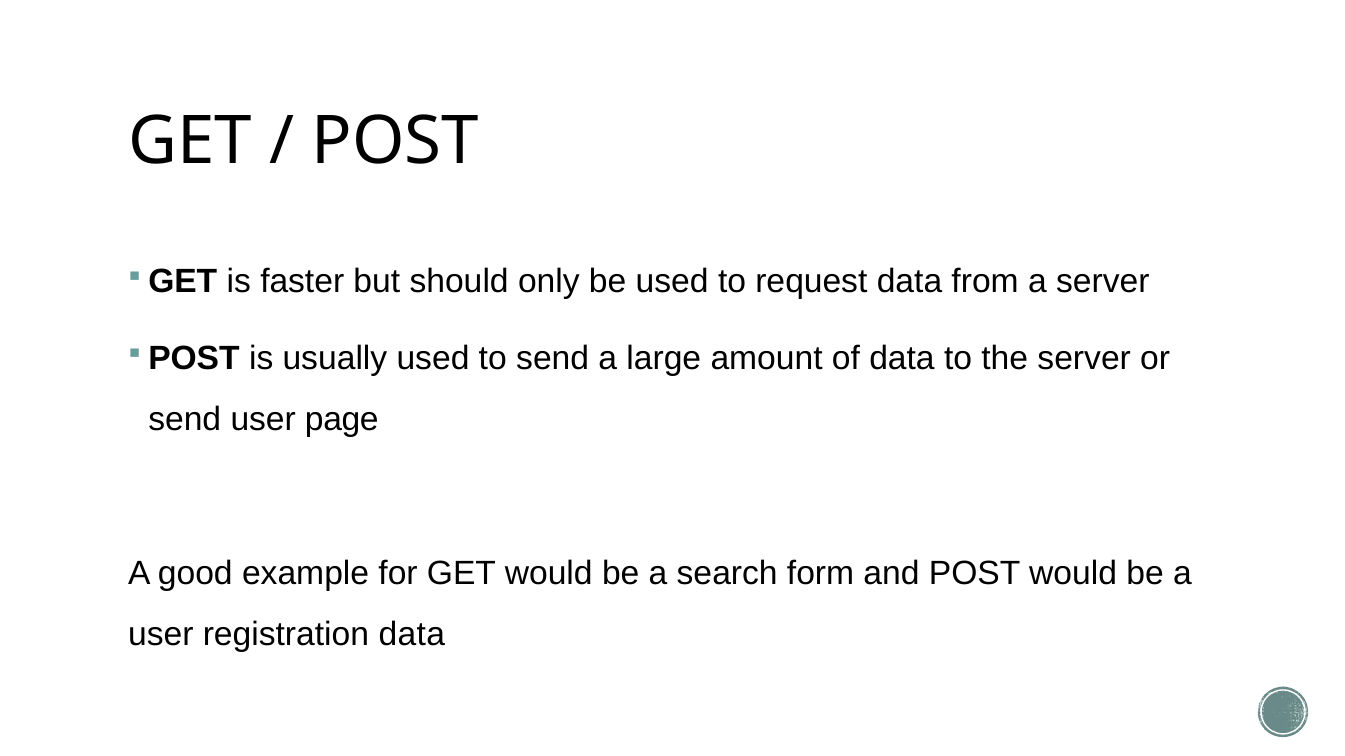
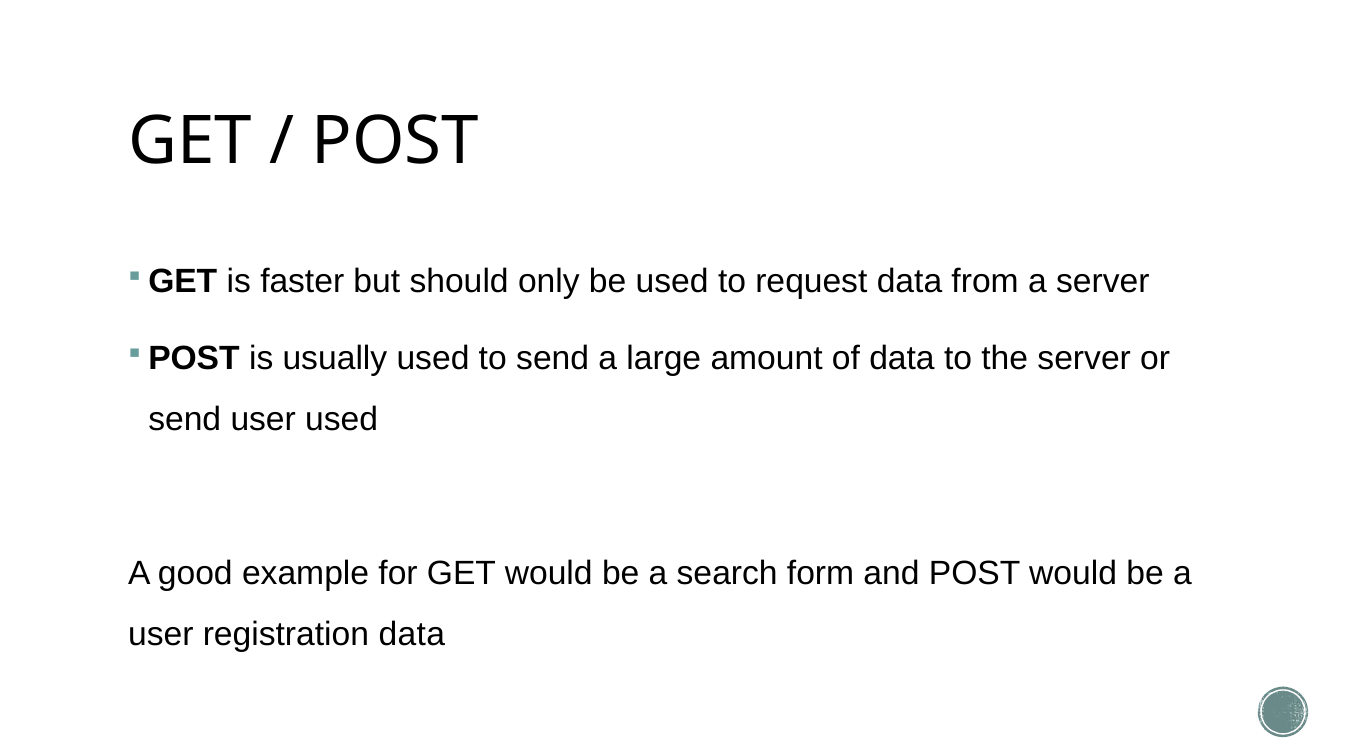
user page: page -> used
